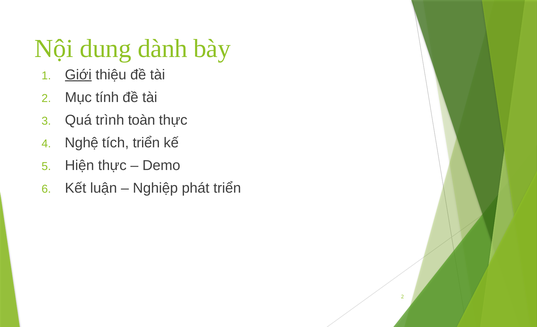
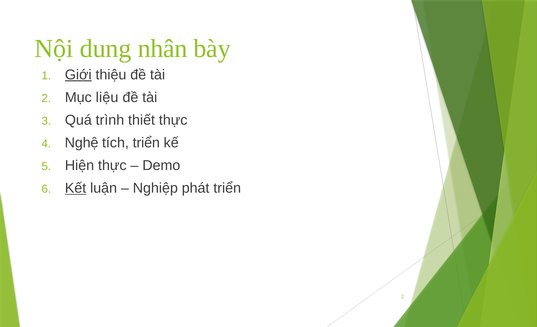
dành: dành -> nhân
tính: tính -> liệu
toàn: toàn -> thiết
Kết underline: none -> present
